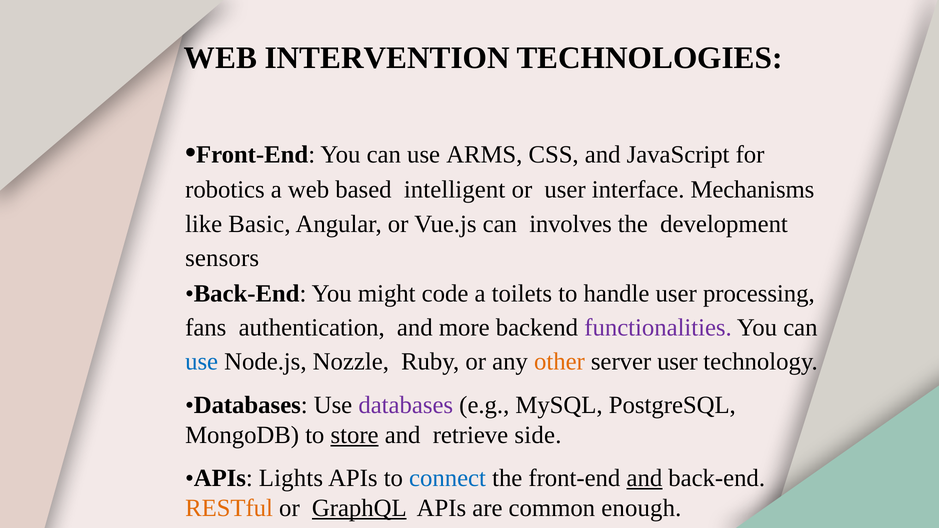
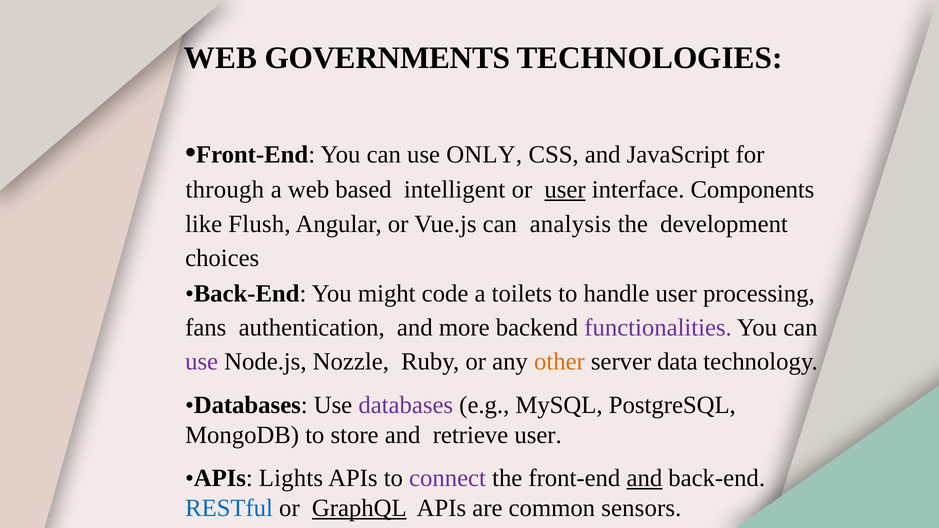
INTERVENTION: INTERVENTION -> GOVERNMENTS
ARMS: ARMS -> ONLY
robotics: robotics -> through
user at (565, 190) underline: none -> present
Mechanisms: Mechanisms -> Components
Basic: Basic -> Flush
involves: involves -> analysis
sensors: sensors -> choices
use at (202, 362) colour: blue -> purple
server user: user -> data
store underline: present -> none
retrieve side: side -> user
connect colour: blue -> purple
RESTful colour: orange -> blue
enough: enough -> sensors
